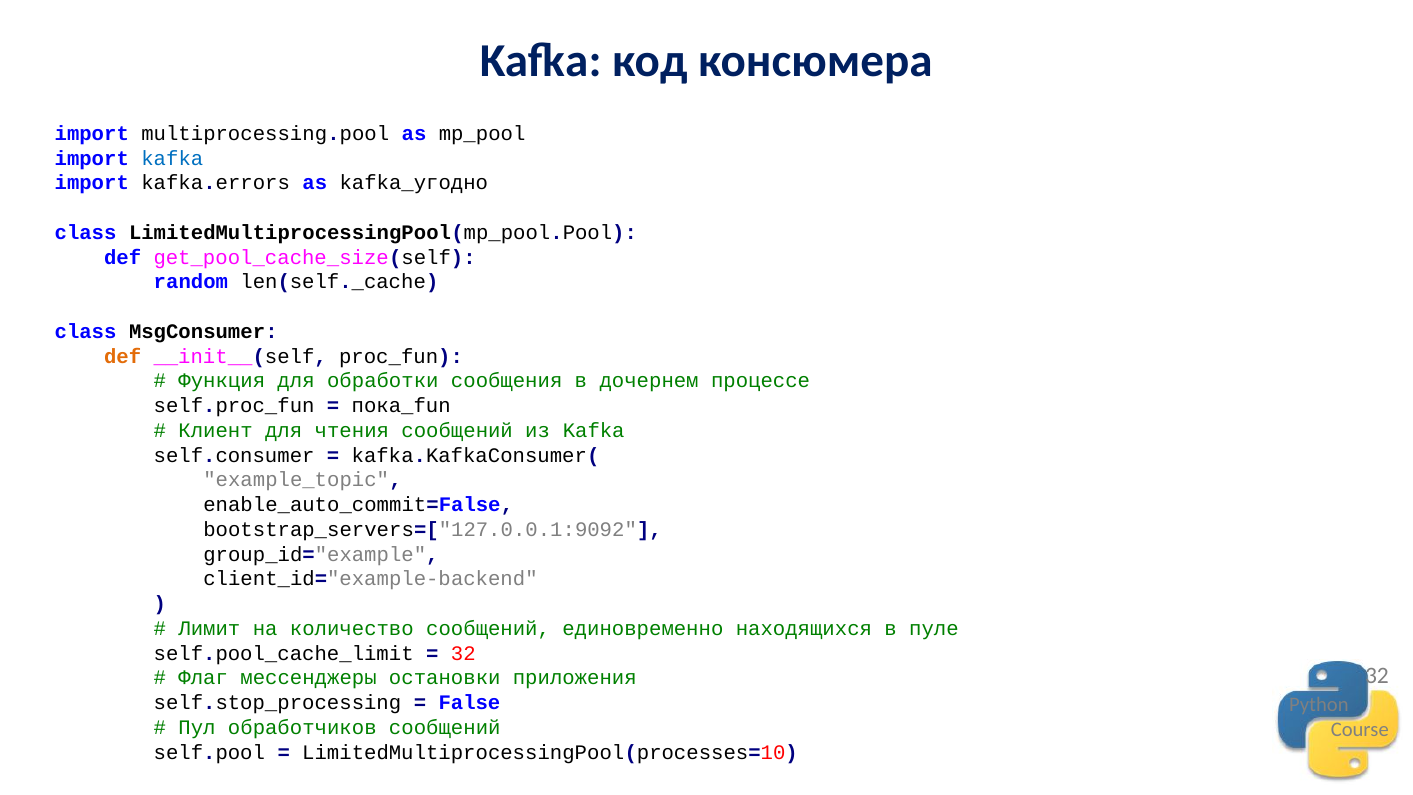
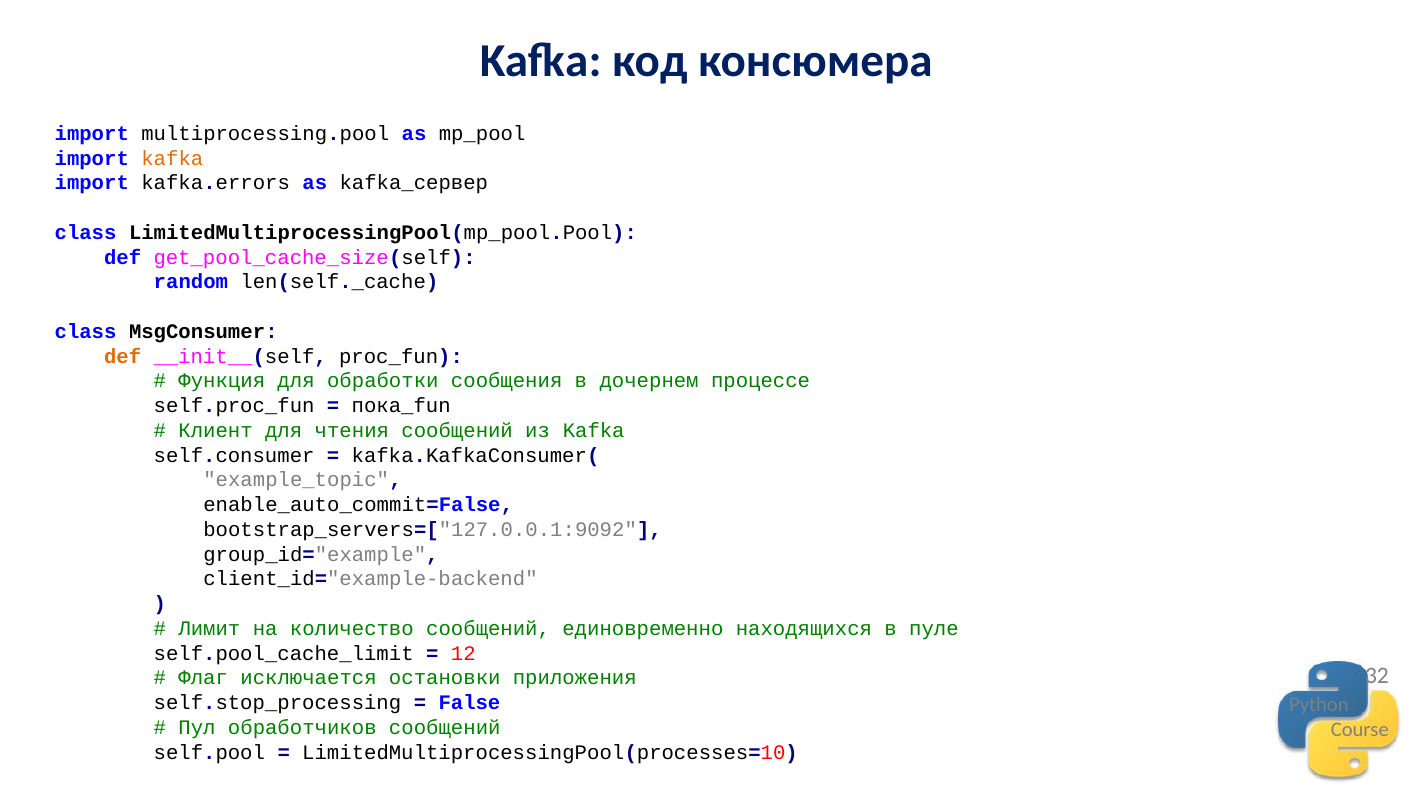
kafka at (172, 158) colour: blue -> orange
kafka_угодно: kafka_угодно -> kafka_сервер
32 at (463, 653): 32 -> 12
мессенджеры: мессенджеры -> исключается
